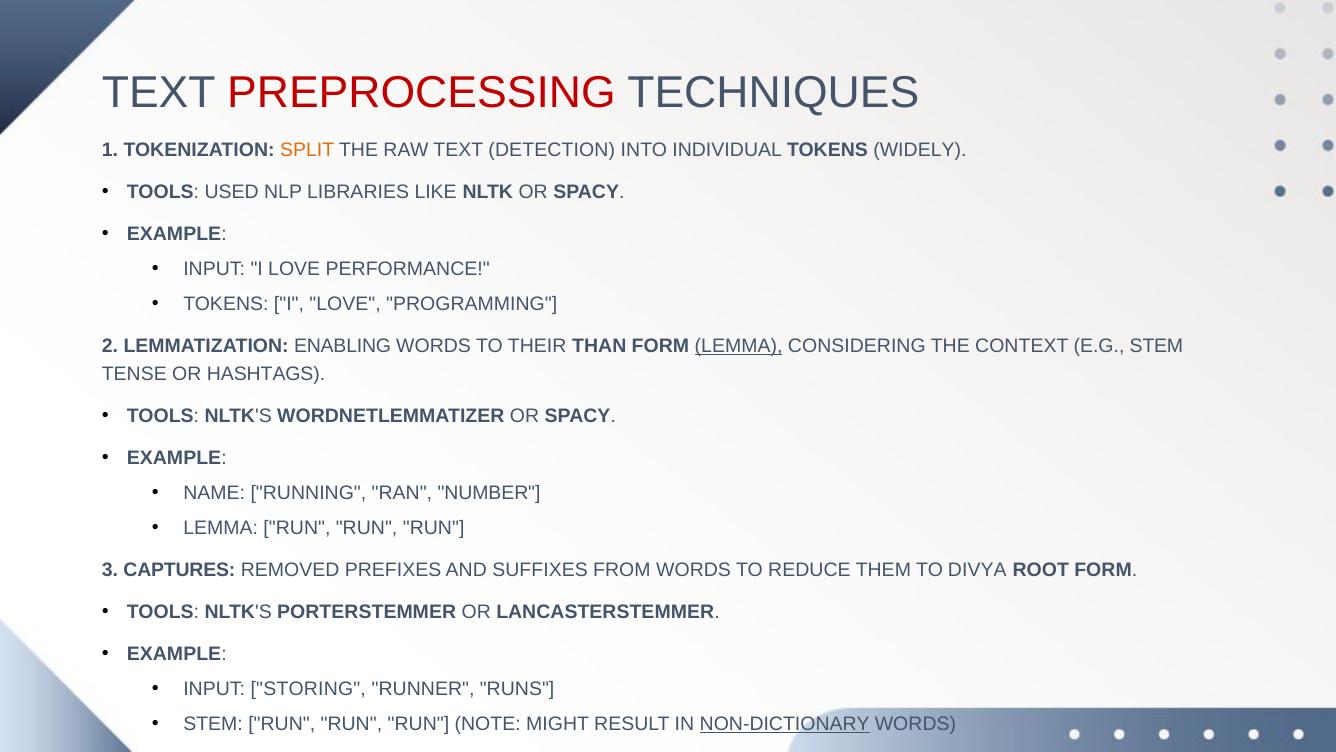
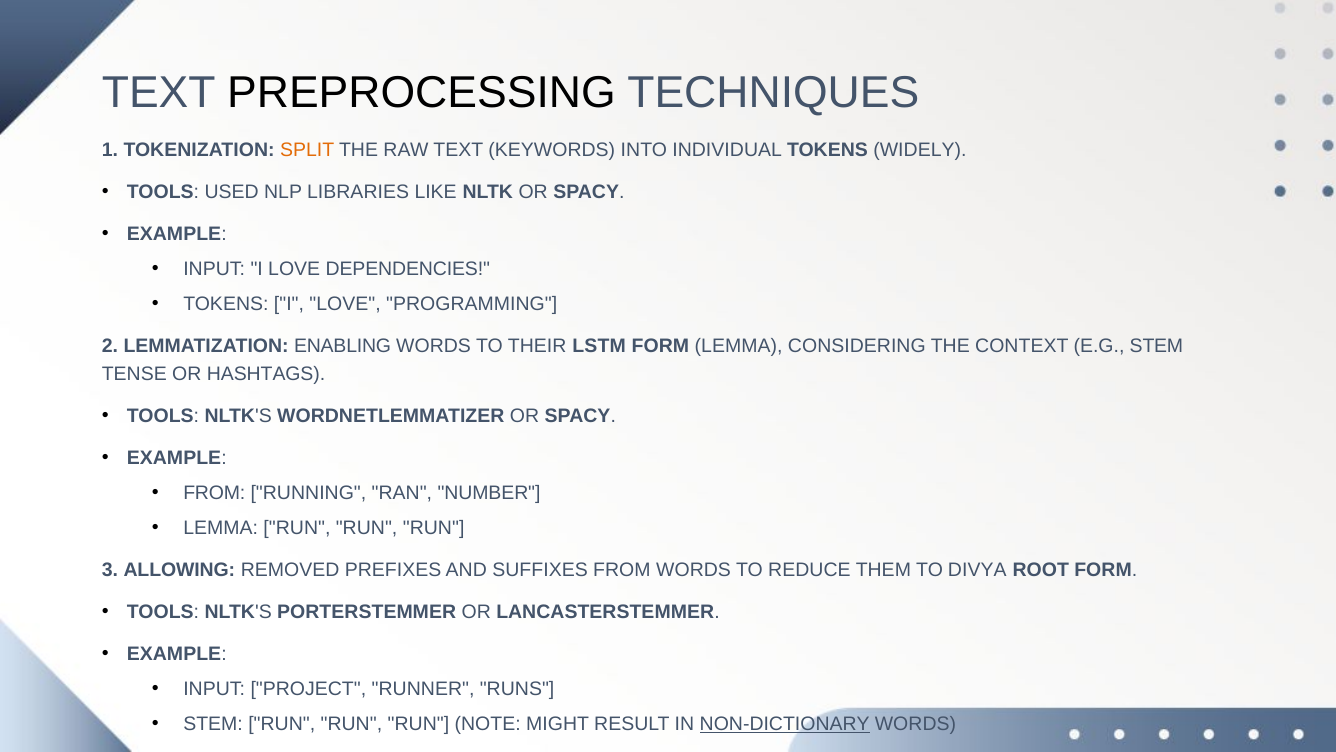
PREPROCESSING colour: red -> black
DETECTION: DETECTION -> KEYWORDS
PERFORMANCE: PERFORMANCE -> DEPENDENCIES
THAN: THAN -> LSTM
LEMMA at (739, 346) underline: present -> none
NAME at (214, 493): NAME -> FROM
CAPTURES: CAPTURES -> ALLOWING
STORING: STORING -> PROJECT
